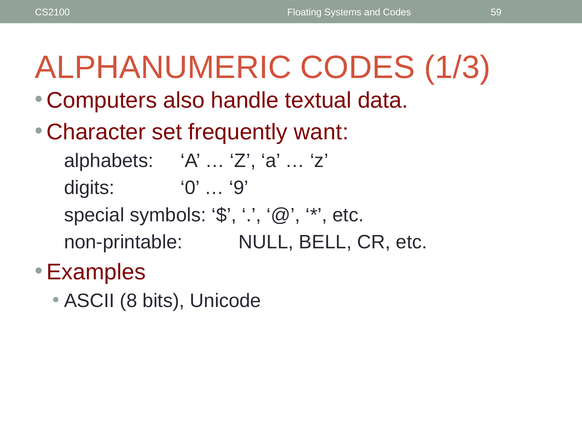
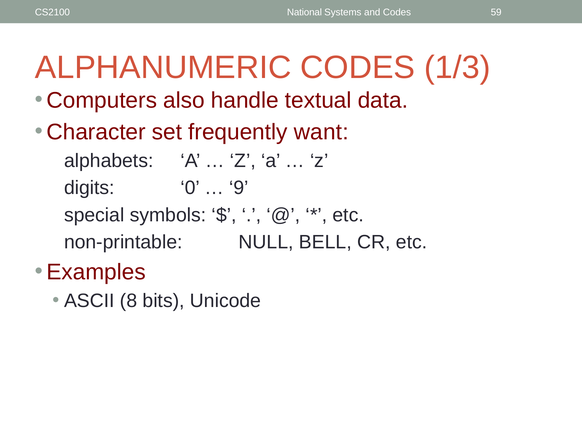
Floating: Floating -> National
